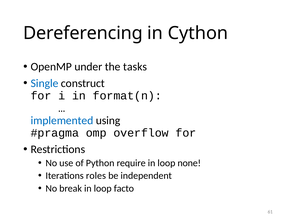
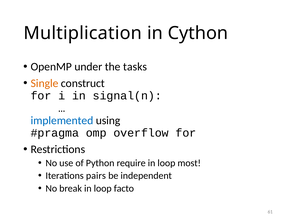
Dereferencing: Dereferencing -> Multiplication
Single colour: blue -> orange
format(n: format(n -> signal(n
none: none -> most
roles: roles -> pairs
